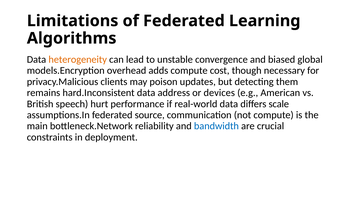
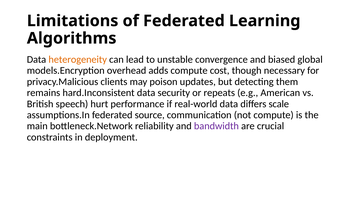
address: address -> security
devices: devices -> repeats
bandwidth colour: blue -> purple
